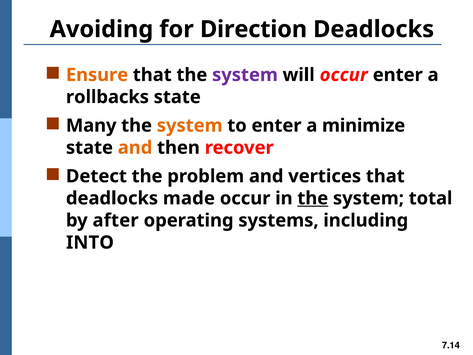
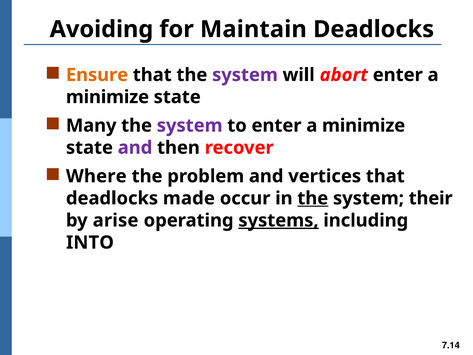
Direction: Direction -> Maintain
will occur: occur -> abort
rollbacks at (107, 97): rollbacks -> minimize
system at (190, 125) colour: orange -> purple
and at (135, 148) colour: orange -> purple
Detect: Detect -> Where
total: total -> their
after: after -> arise
systems underline: none -> present
